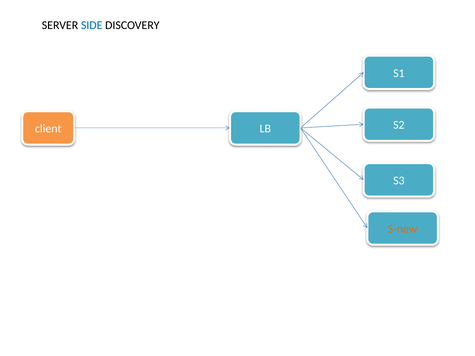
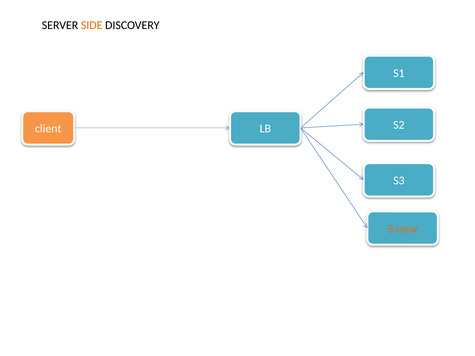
SIDE colour: blue -> orange
